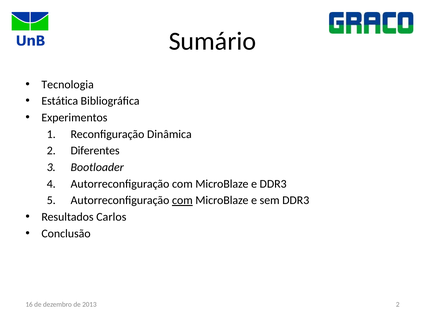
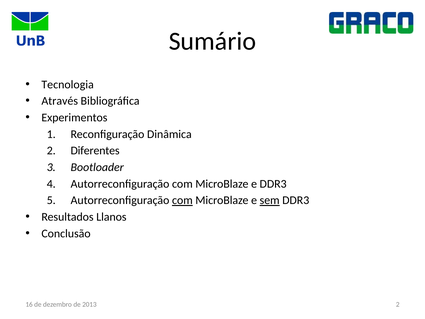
Estática: Estática -> Através
sem underline: none -> present
Carlos: Carlos -> Llanos
